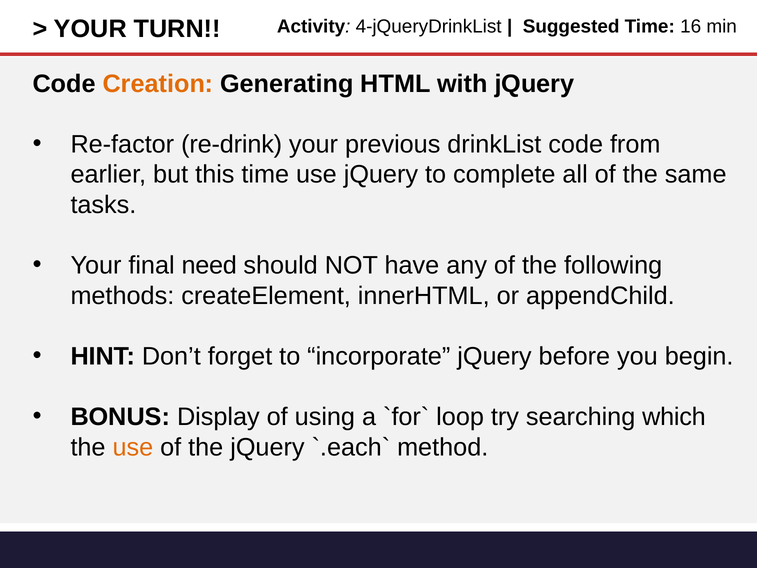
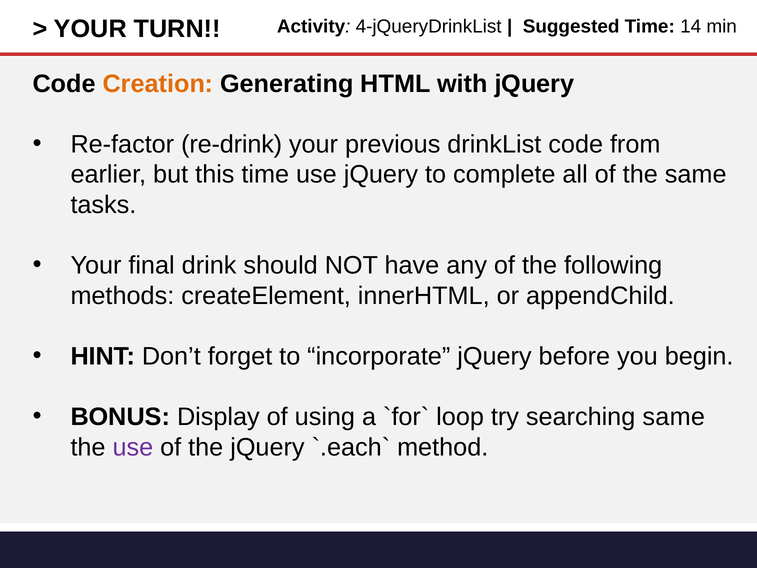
16: 16 -> 14
need: need -> drink
searching which: which -> same
use at (133, 447) colour: orange -> purple
